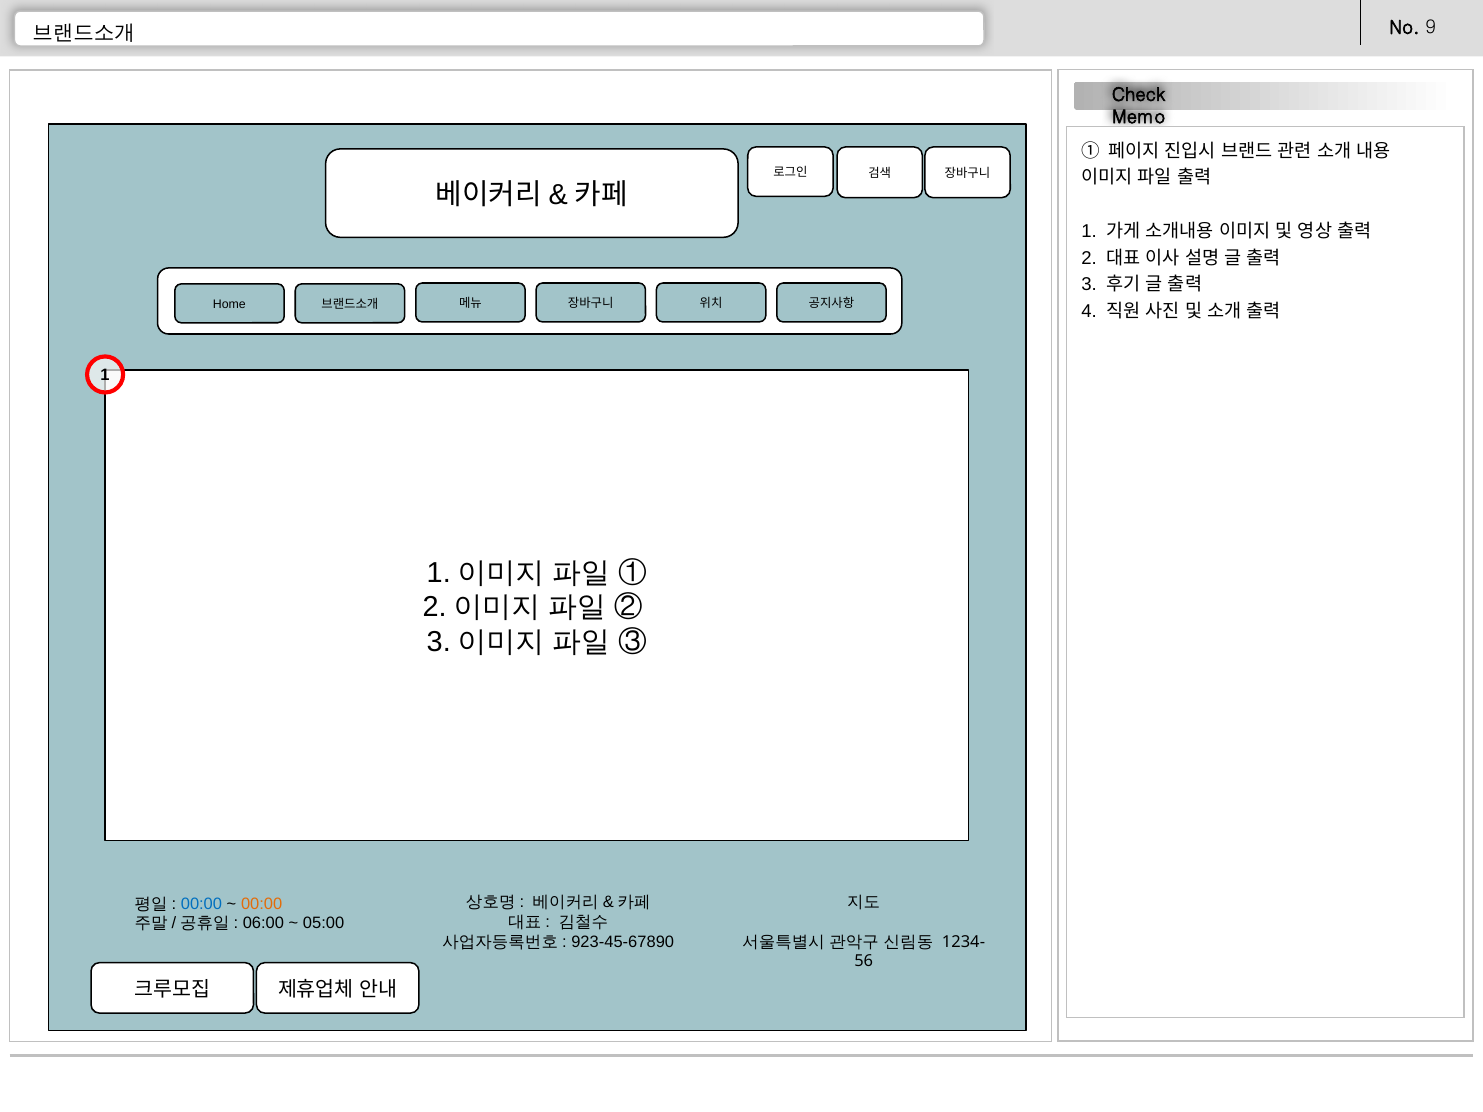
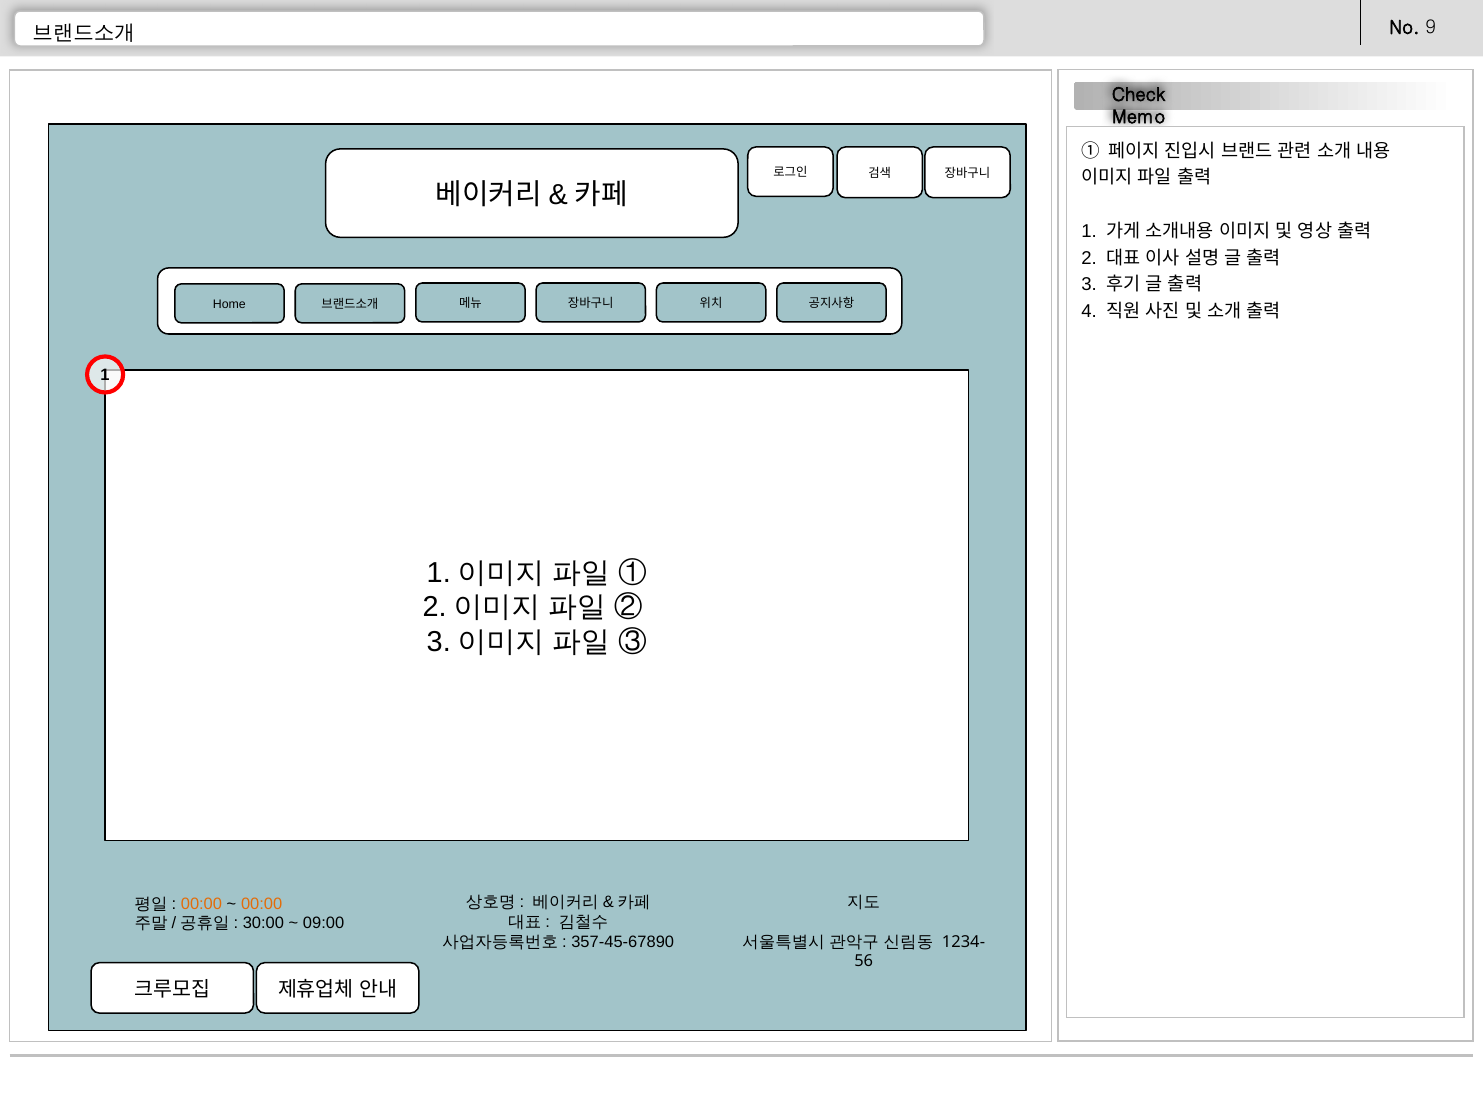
00:00 at (201, 904) colour: blue -> orange
06:00: 06:00 -> 30:00
05:00: 05:00 -> 09:00
923-45-67890: 923-45-67890 -> 357-45-67890
